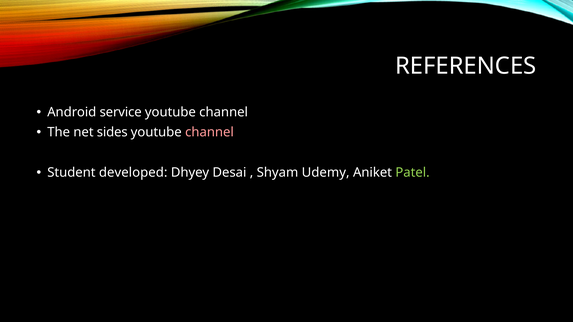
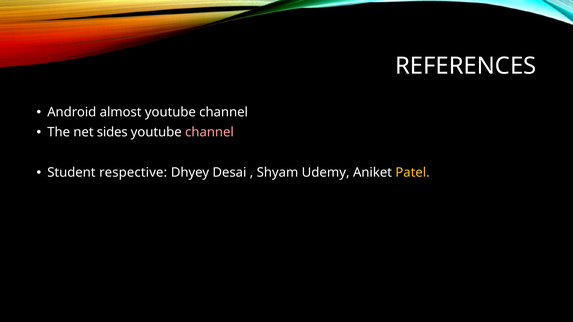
service: service -> almost
developed: developed -> respective
Patel colour: light green -> yellow
